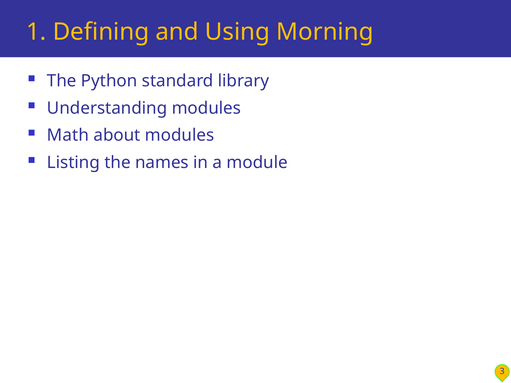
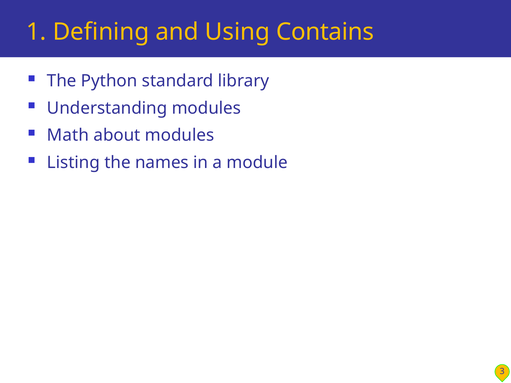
Morning: Morning -> Contains
